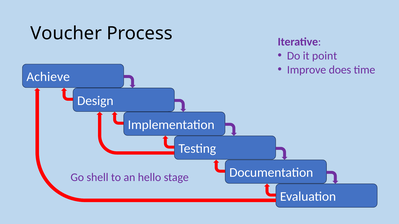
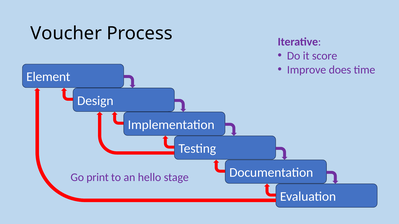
point: point -> score
Achieve: Achieve -> Element
shell: shell -> print
